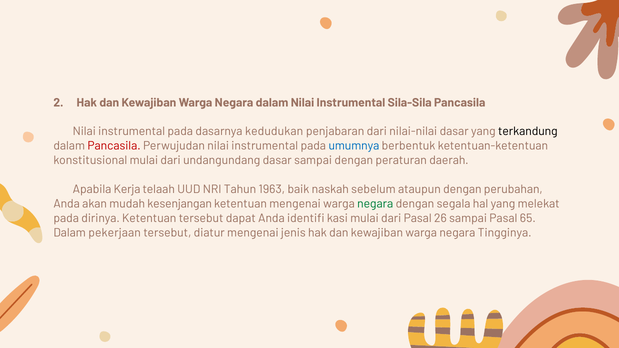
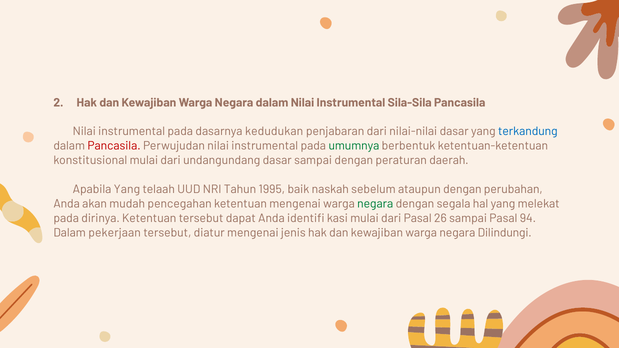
terkandung colour: black -> blue
umumnya colour: blue -> green
Apabila Kerja: Kerja -> Yang
1963: 1963 -> 1995
kesenjangan: kesenjangan -> pencegahan
65: 65 -> 94
Tingginya: Tingginya -> Dilindungi
